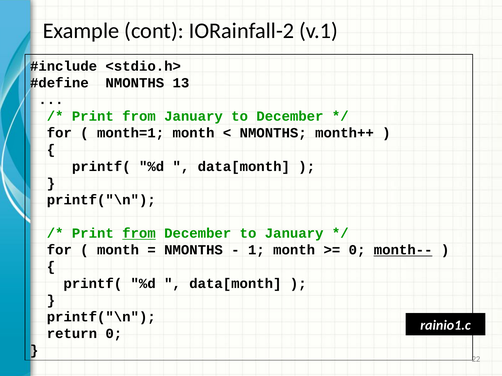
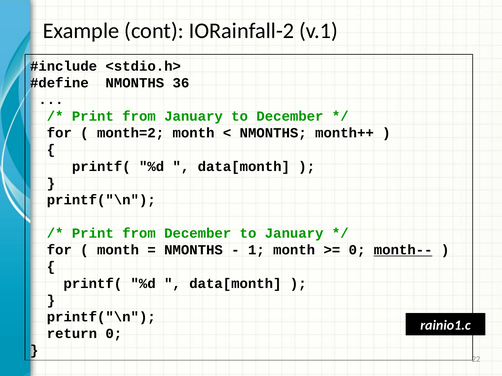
13: 13 -> 36
month=1: month=1 -> month=2
from at (139, 234) underline: present -> none
